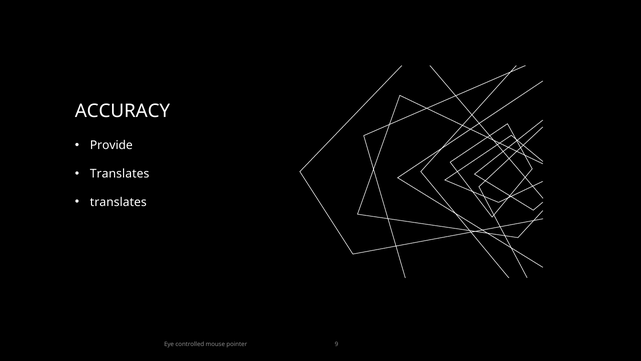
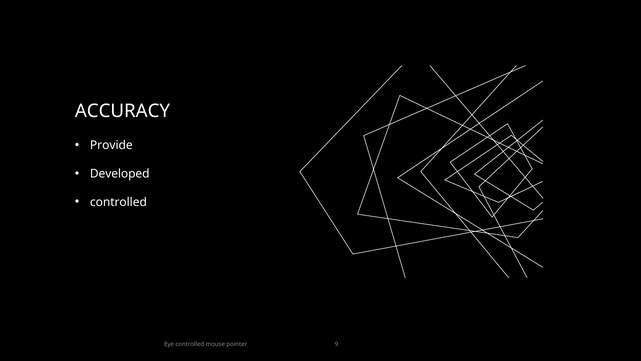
Translates at (120, 174): Translates -> Developed
translates at (118, 202): translates -> controlled
